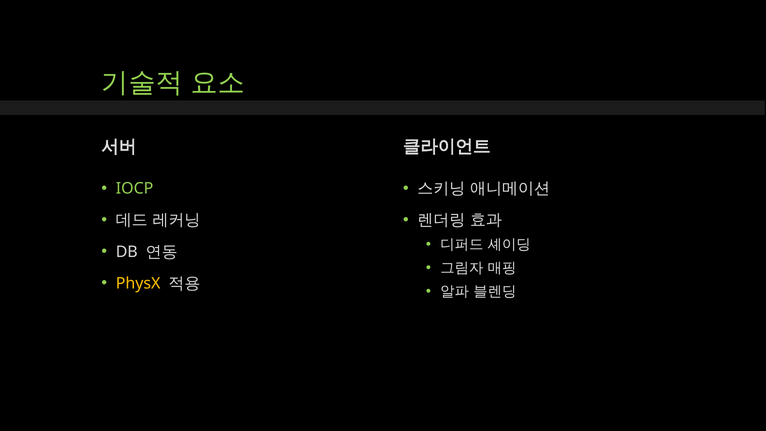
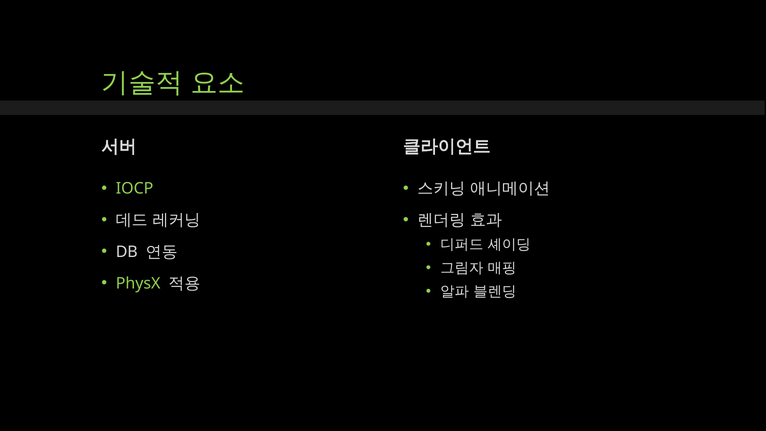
PhysX colour: yellow -> light green
